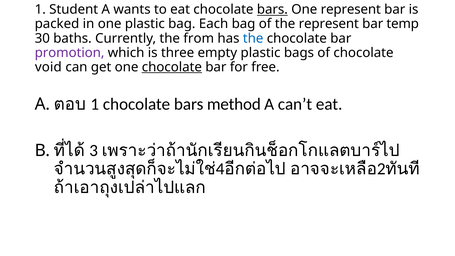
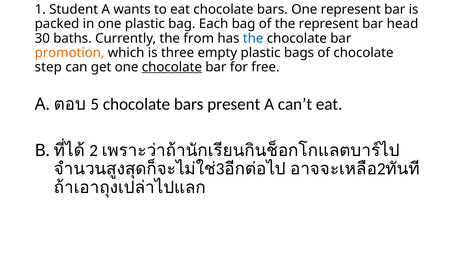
bars at (272, 10) underline: present -> none
temp: temp -> head
promotion colour: purple -> orange
void: void -> step
1 at (95, 104): 1 -> 5
method: method -> present
3 at (94, 150): 3 -> 2
4: 4 -> 3
